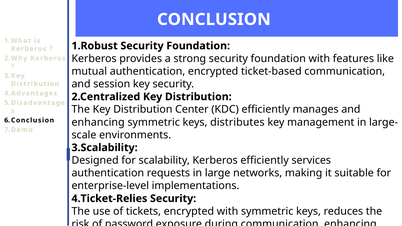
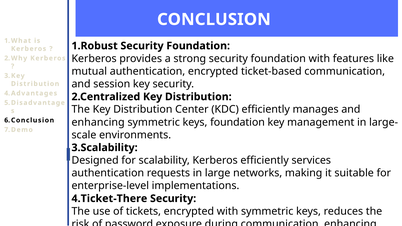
keys distributes: distributes -> foundation
4.Ticket-Relies: 4.Ticket-Relies -> 4.Ticket-There
